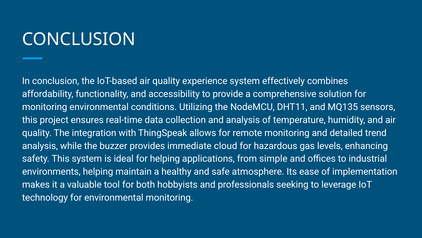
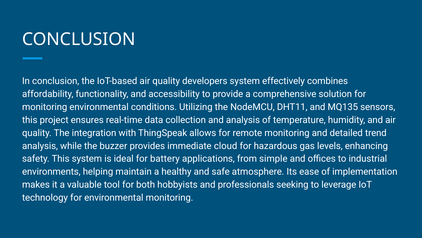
experience: experience -> developers
for helping: helping -> battery
